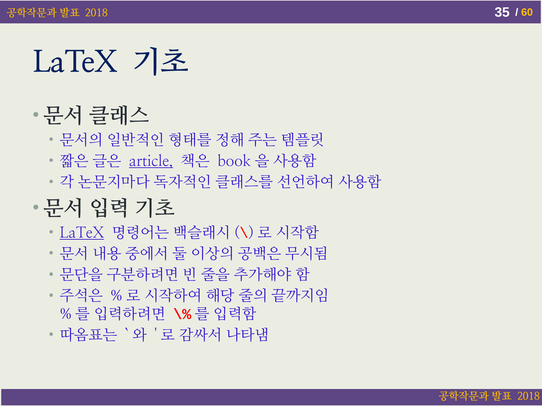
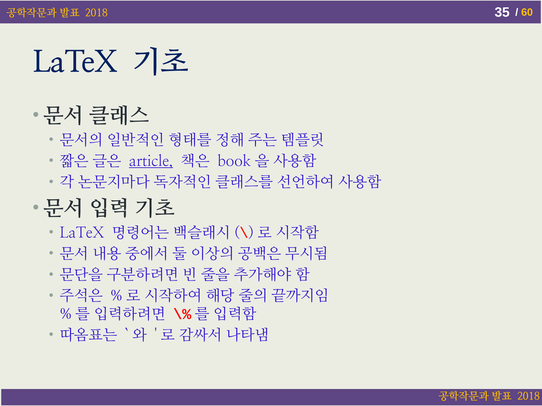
LaTeX at (82, 233) underline: present -> none
